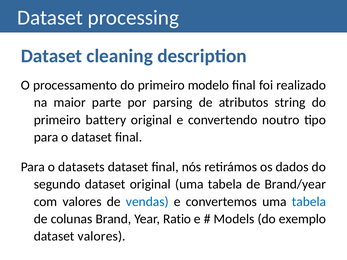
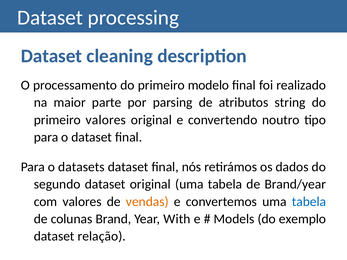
primeiro battery: battery -> valores
vendas colour: blue -> orange
Ratio: Ratio -> With
dataset valores: valores -> relação
